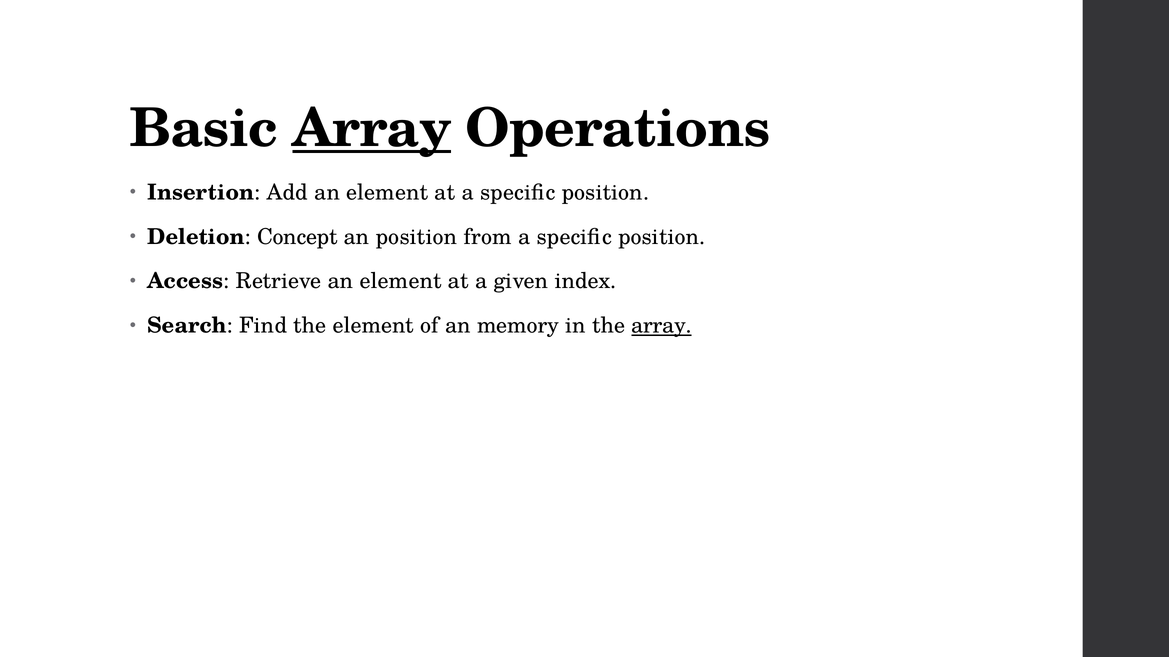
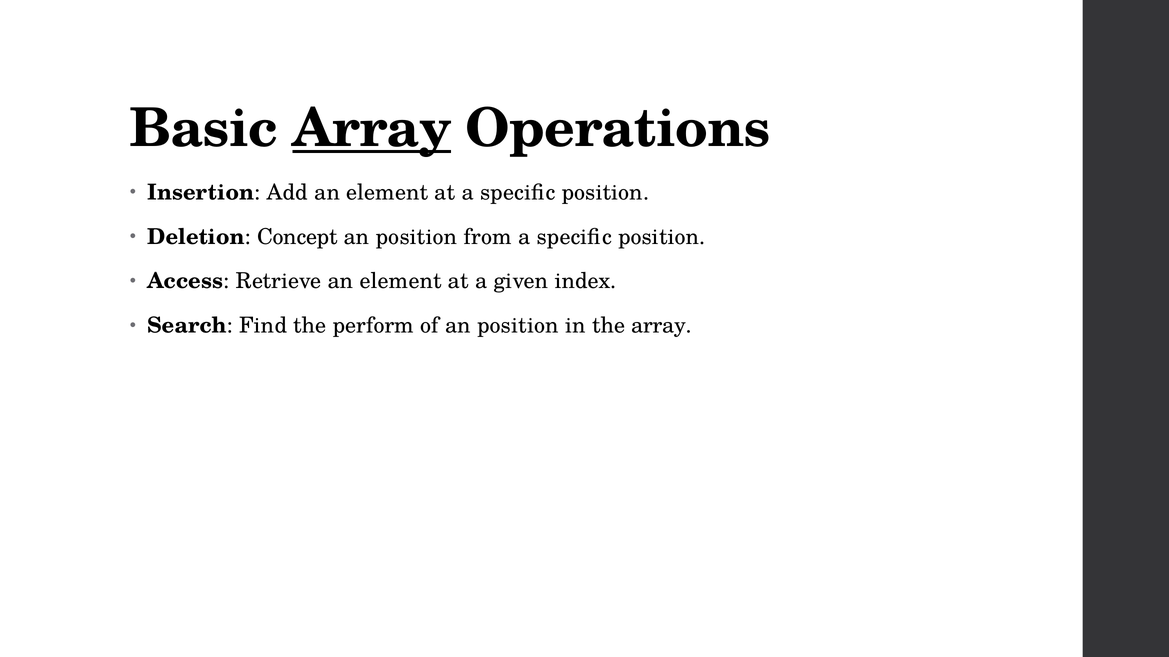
the element: element -> perform
of an memory: memory -> position
array at (662, 326) underline: present -> none
